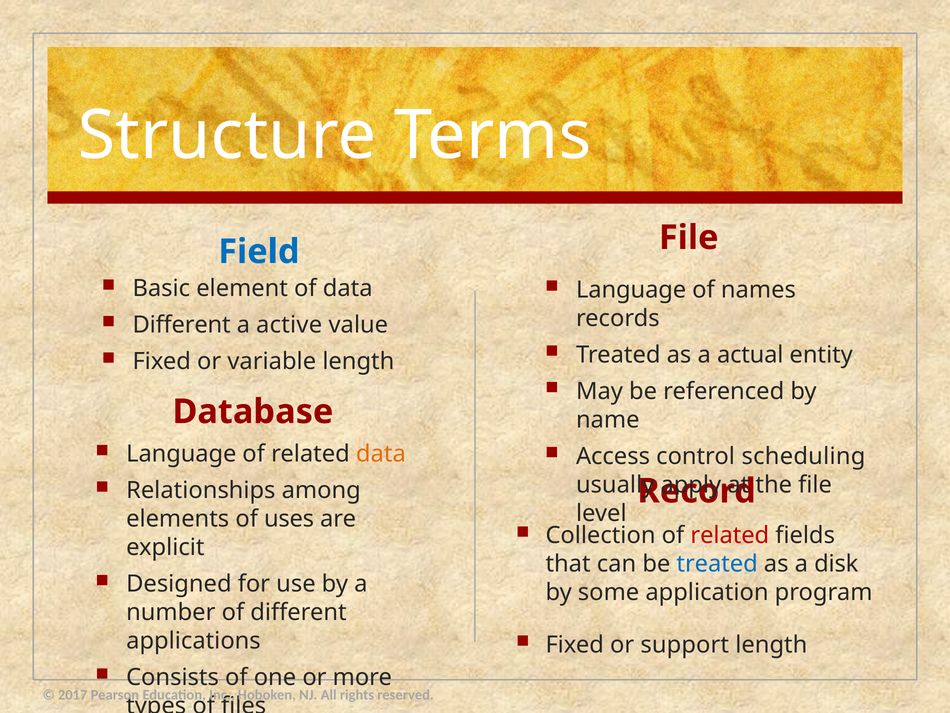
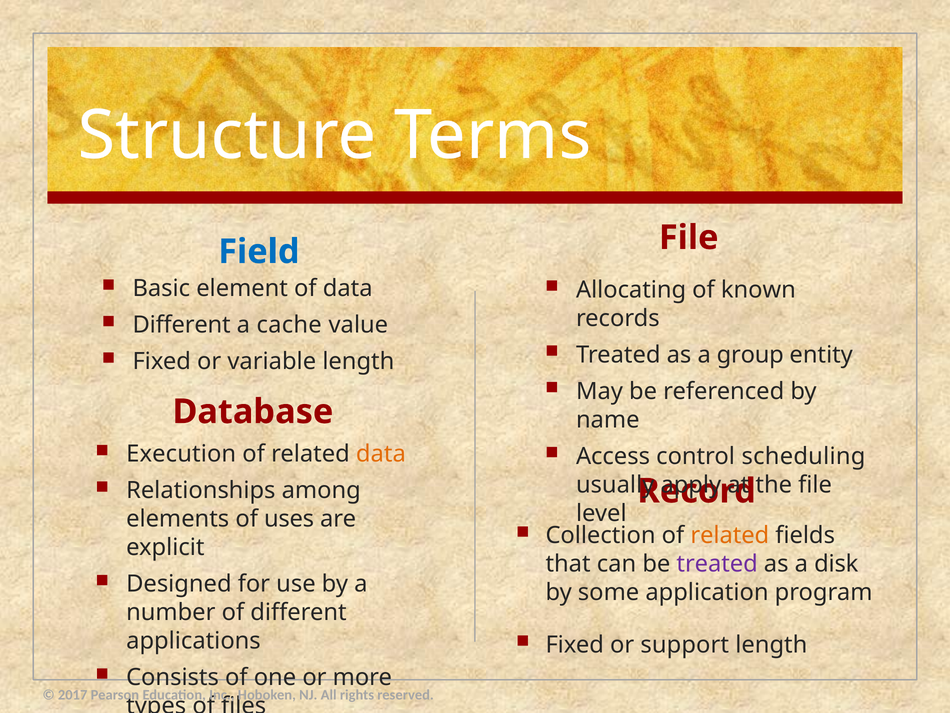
Language at (631, 290): Language -> Allocating
names: names -> known
active: active -> cache
actual: actual -> group
Language at (181, 454): Language -> Execution
related at (730, 535) colour: red -> orange
treated at (717, 564) colour: blue -> purple
